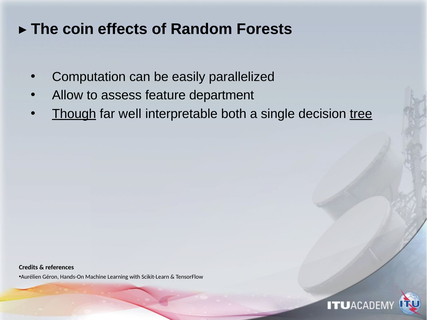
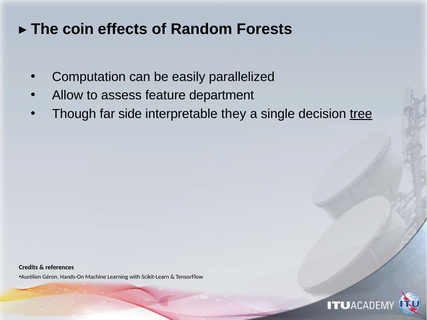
Though underline: present -> none
well: well -> side
both: both -> they
